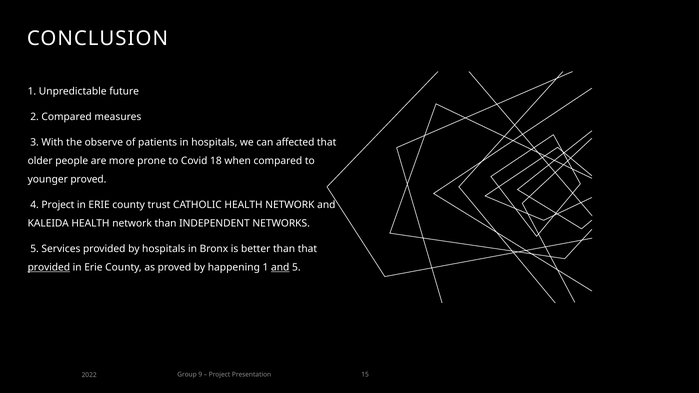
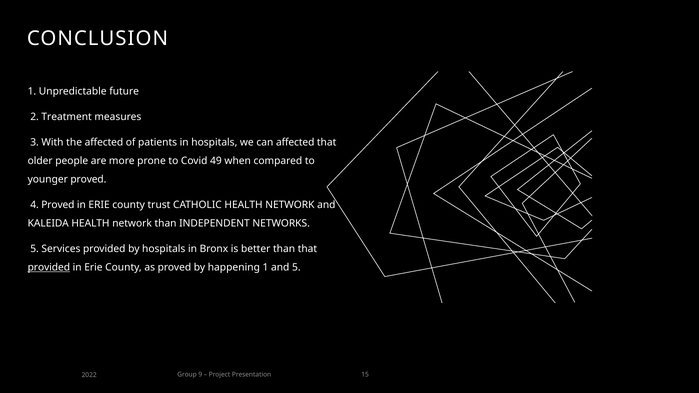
2 Compared: Compared -> Treatment
the observe: observe -> affected
18: 18 -> 49
4 Project: Project -> Proved
and at (280, 267) underline: present -> none
